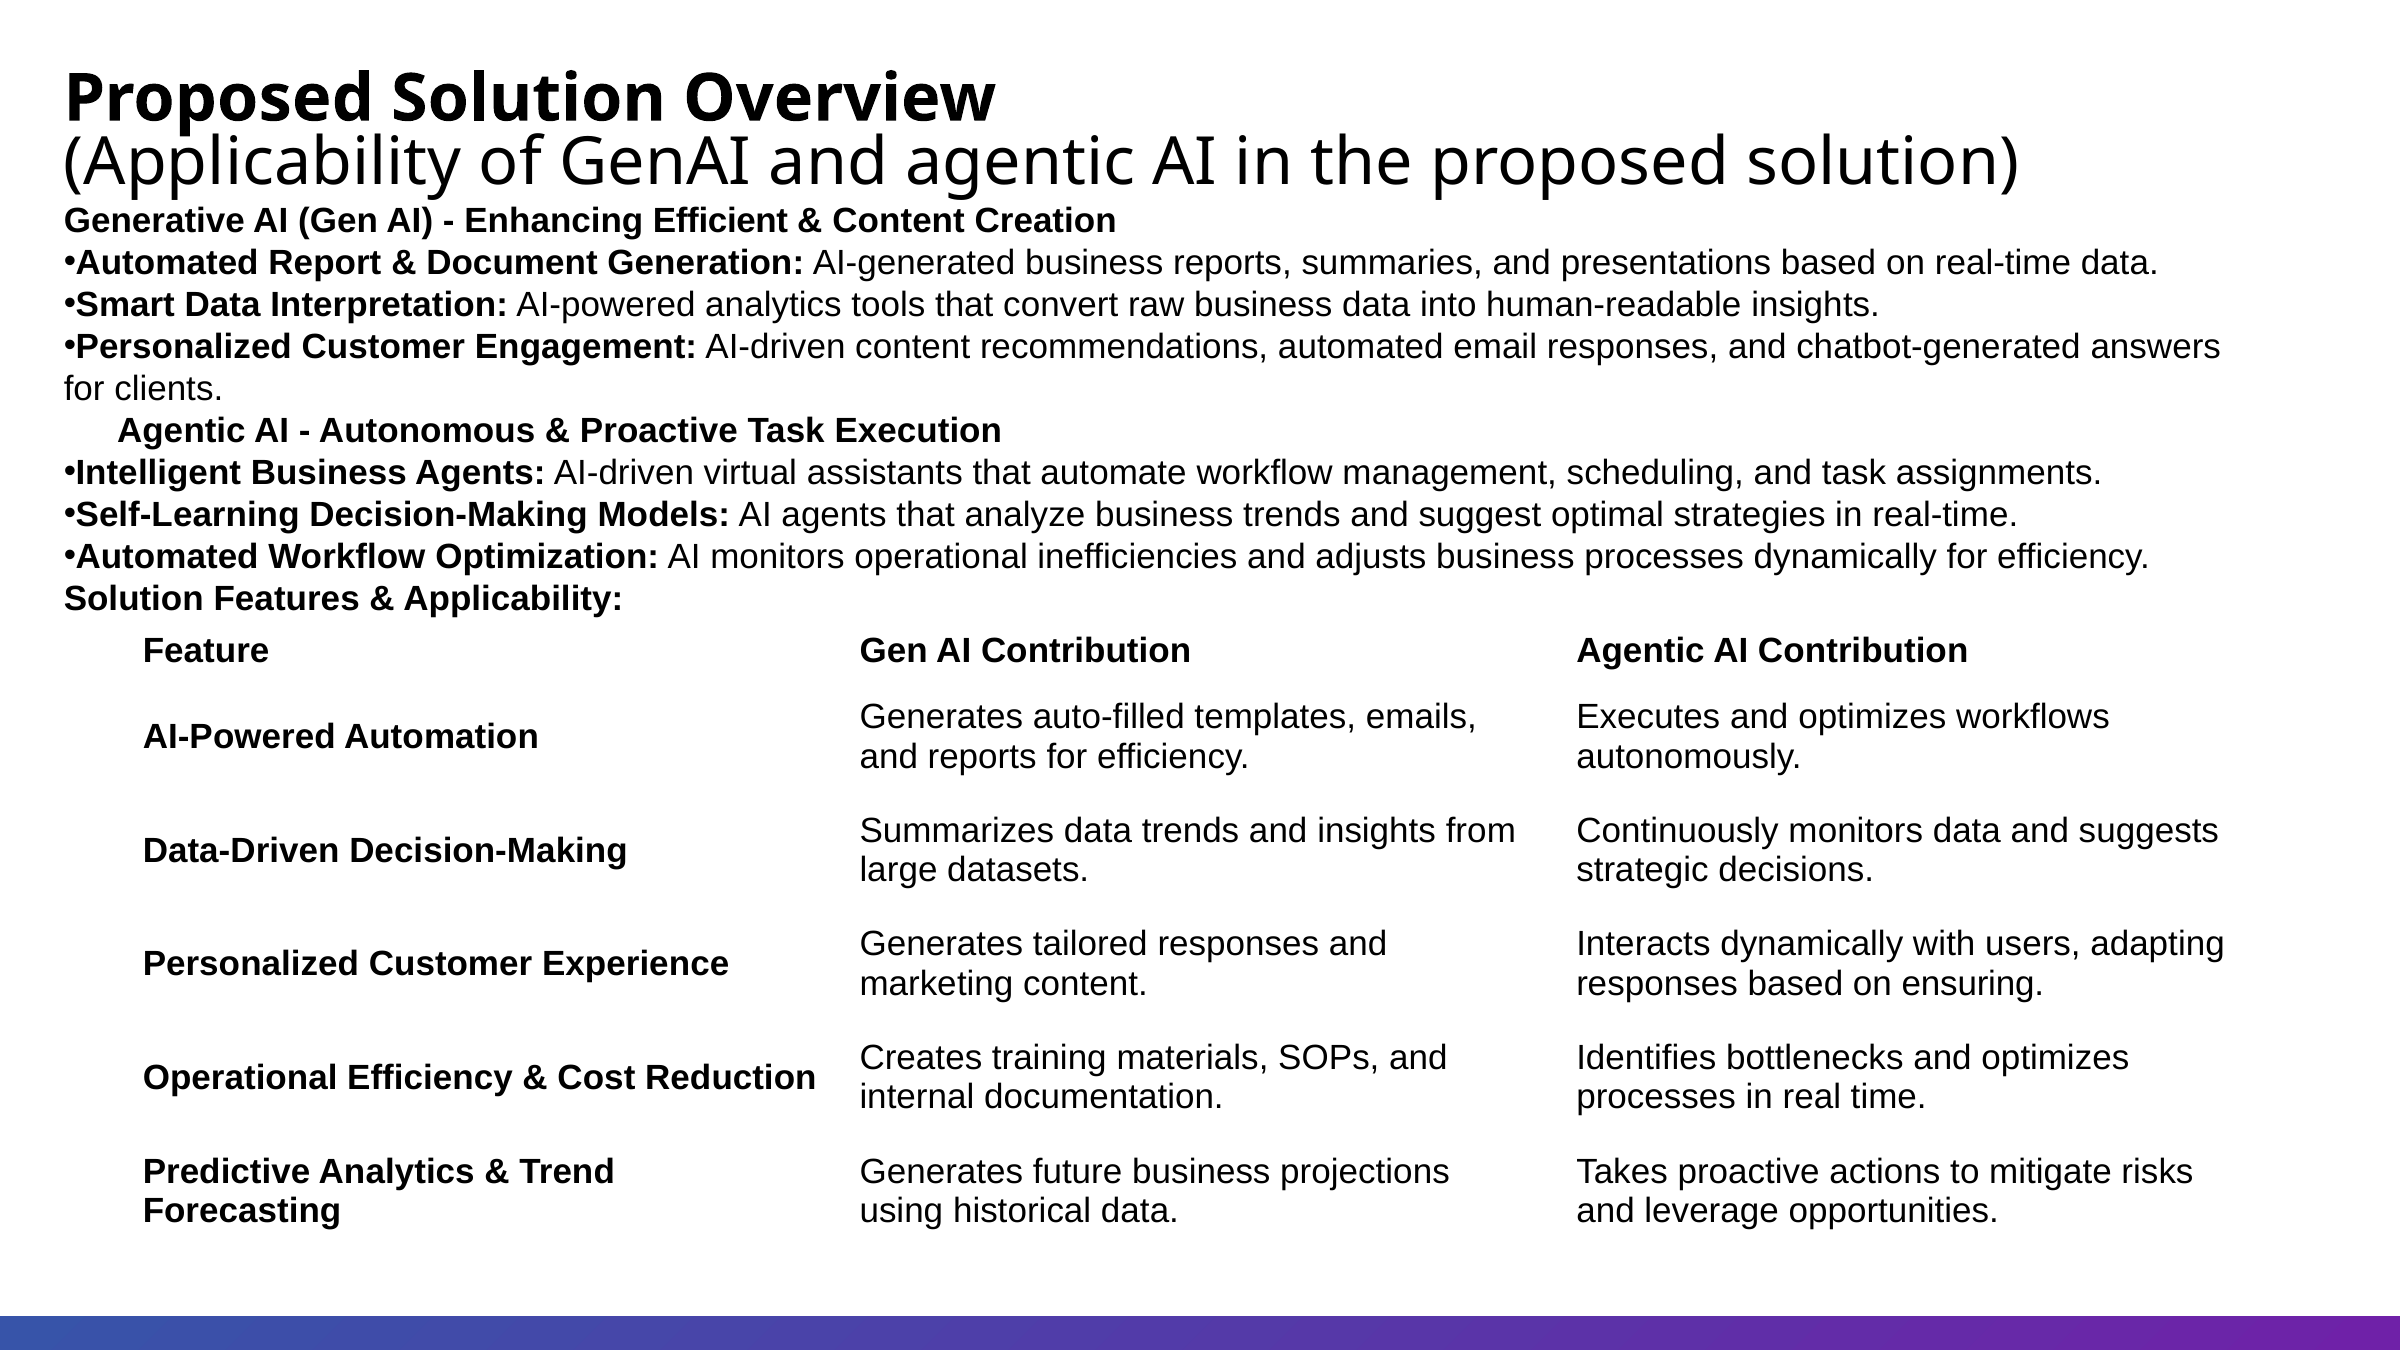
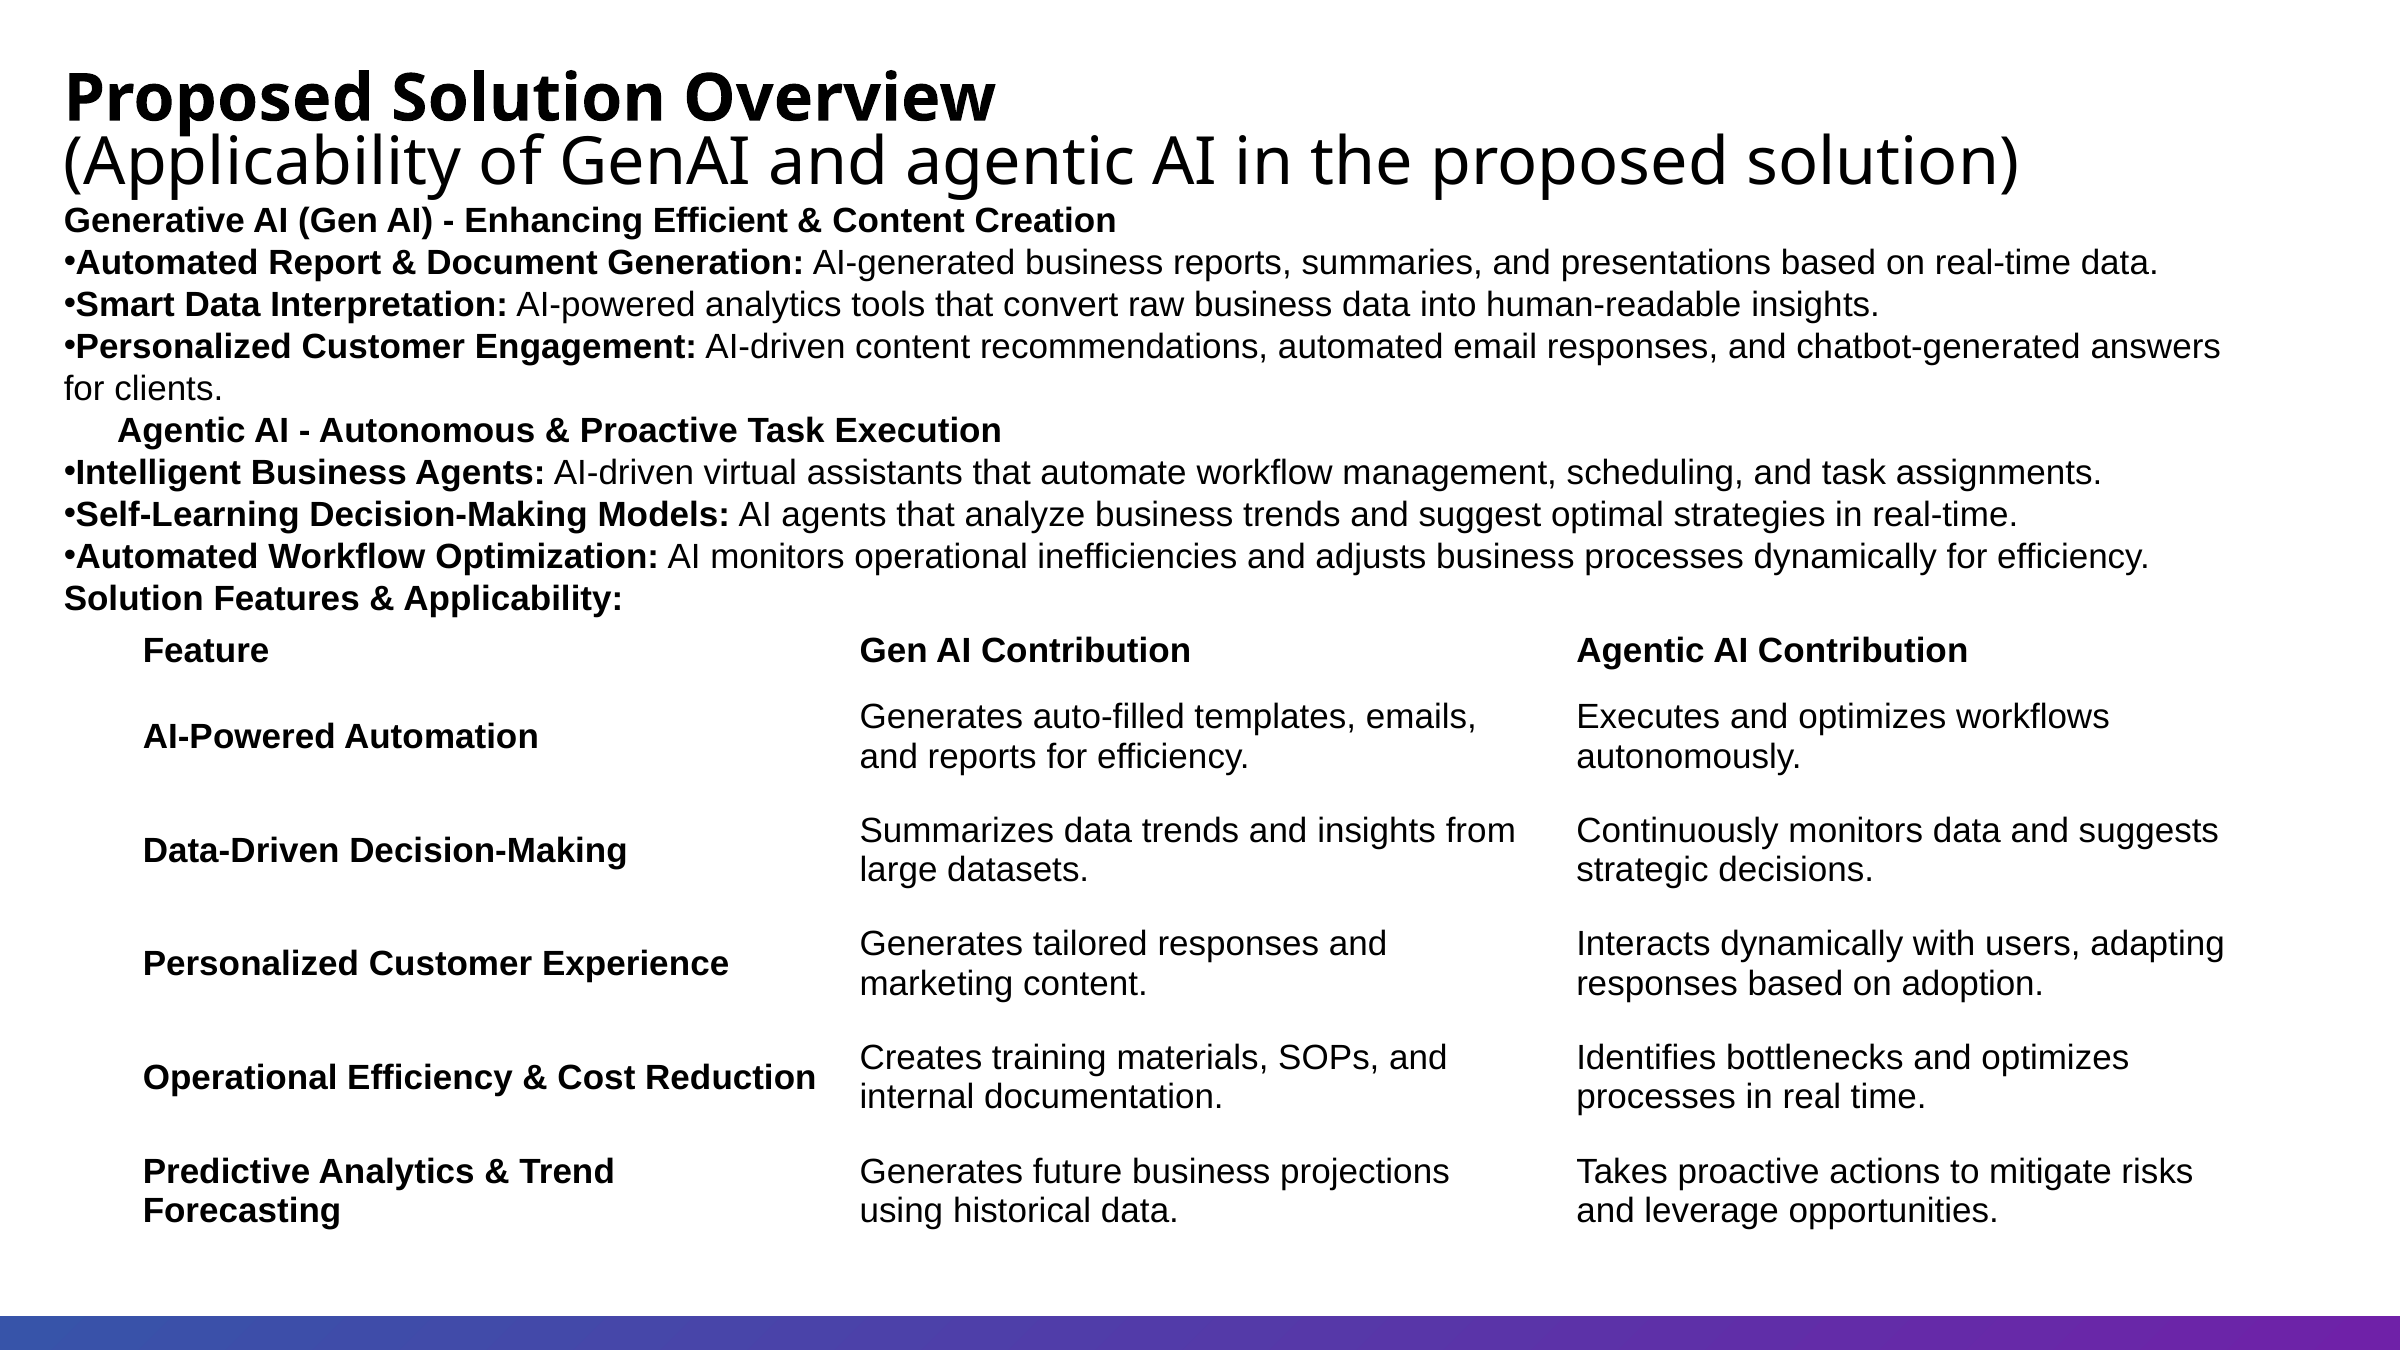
ensuring: ensuring -> adoption
